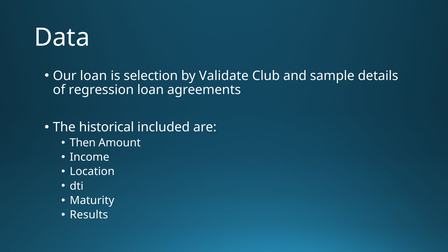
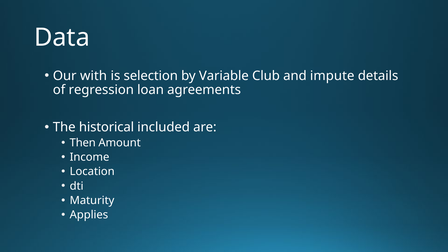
Our loan: loan -> with
Validate: Validate -> Variable
sample: sample -> impute
Results: Results -> Applies
